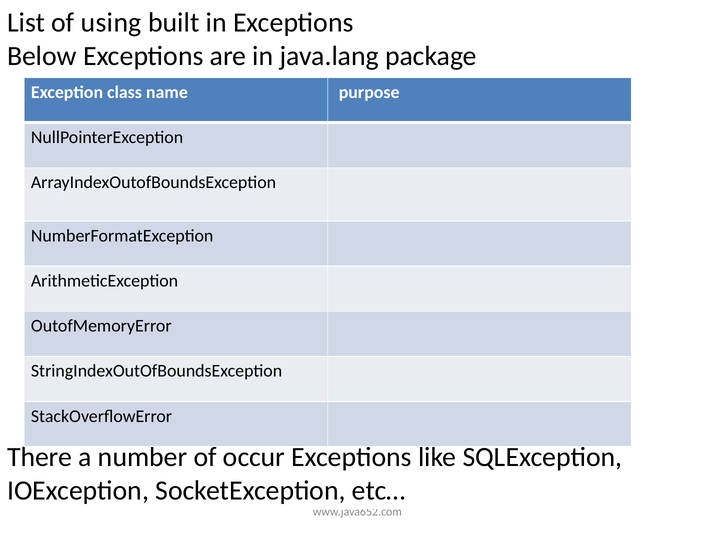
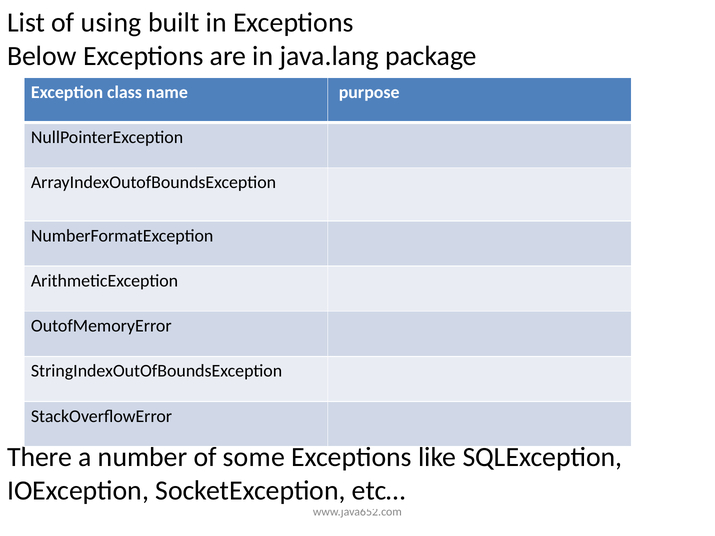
occur: occur -> some
